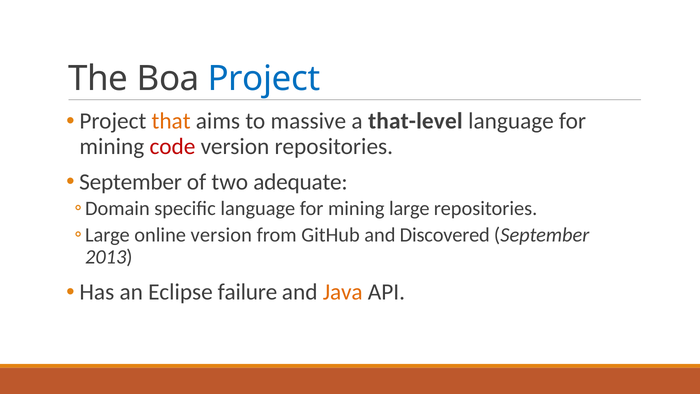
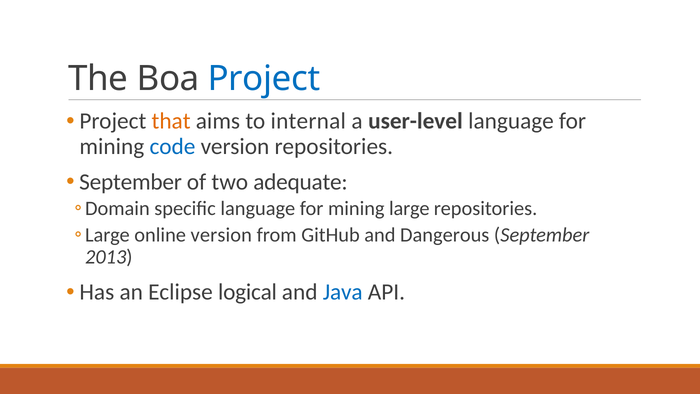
massive: massive -> internal
that-level: that-level -> user-level
code colour: red -> blue
Discovered: Discovered -> Dangerous
failure: failure -> logical
Java colour: orange -> blue
